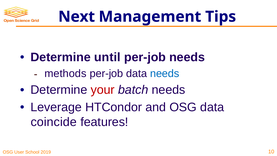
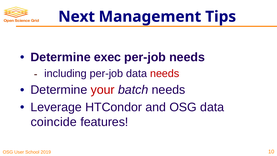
until: until -> exec
methods: methods -> including
needs at (165, 73) colour: blue -> red
